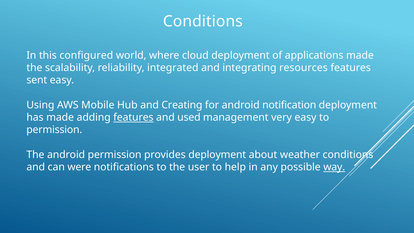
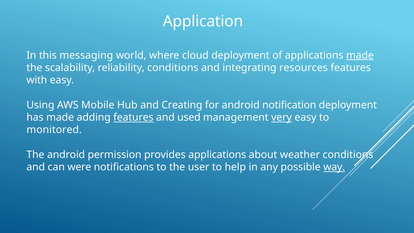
Conditions at (203, 21): Conditions -> Application
configured: configured -> messaging
made at (360, 55) underline: none -> present
reliability integrated: integrated -> conditions
sent: sent -> with
very underline: none -> present
permission at (54, 130): permission -> monitored
provides deployment: deployment -> applications
